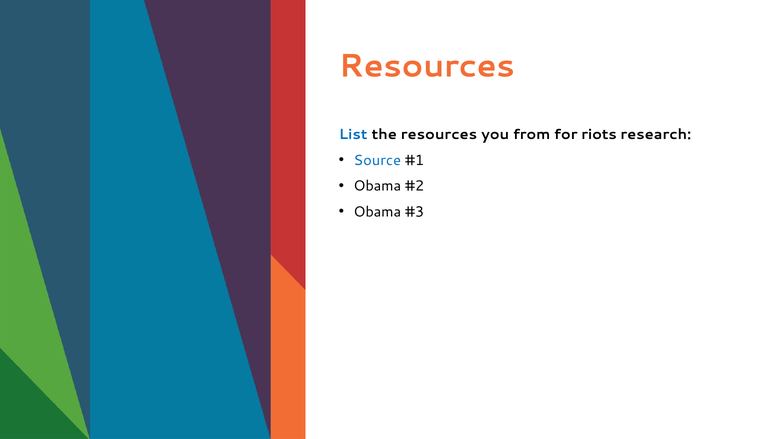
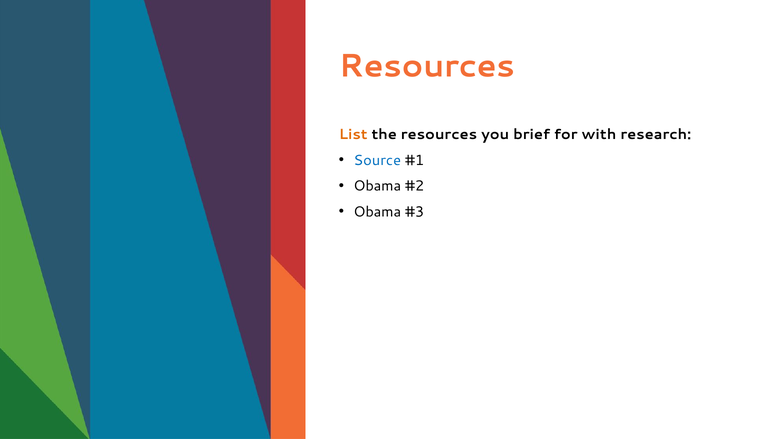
List colour: blue -> orange
from: from -> brief
riots: riots -> with
